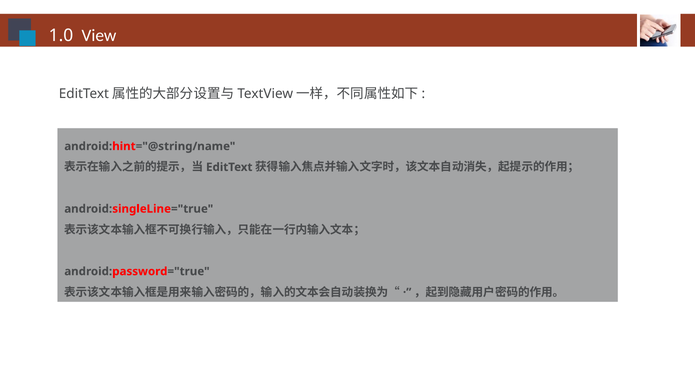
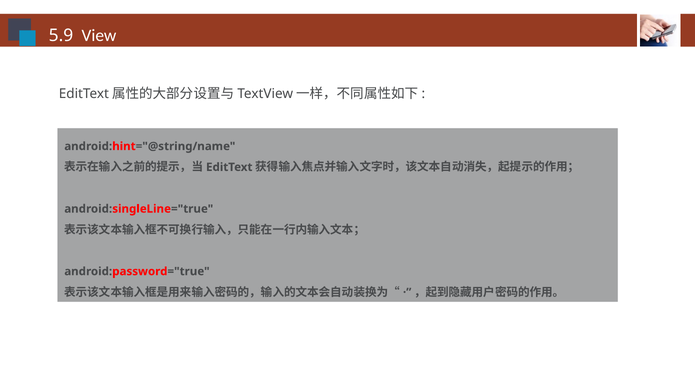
1.0: 1.0 -> 5.9
